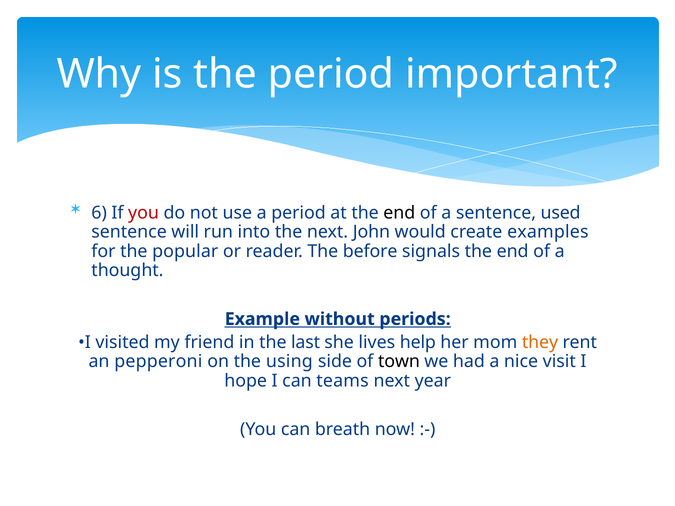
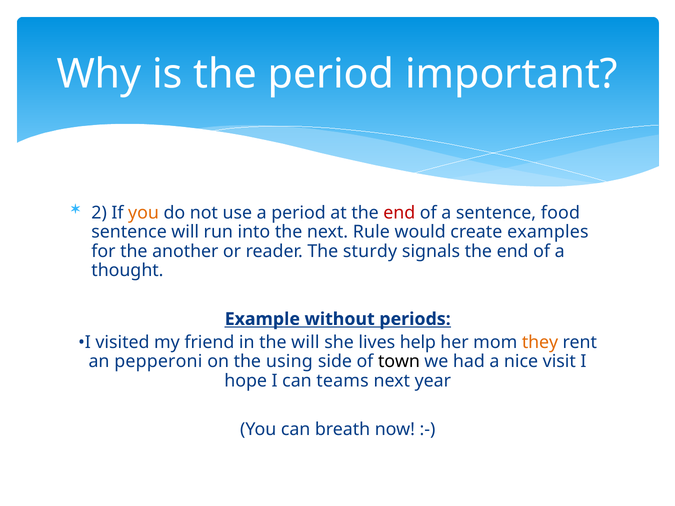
6: 6 -> 2
you at (144, 213) colour: red -> orange
end at (399, 213) colour: black -> red
used: used -> food
John: John -> Rule
popular: popular -> another
before: before -> sturdy
the last: last -> will
